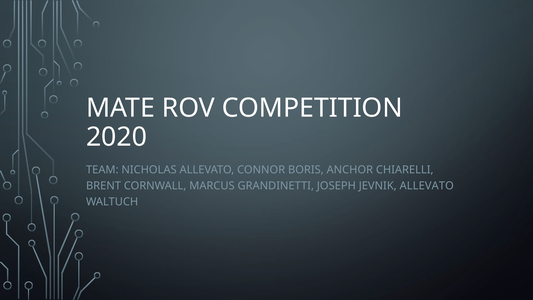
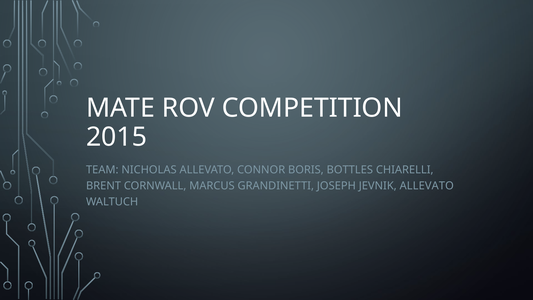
2020: 2020 -> 2015
ANCHOR: ANCHOR -> BOTTLES
